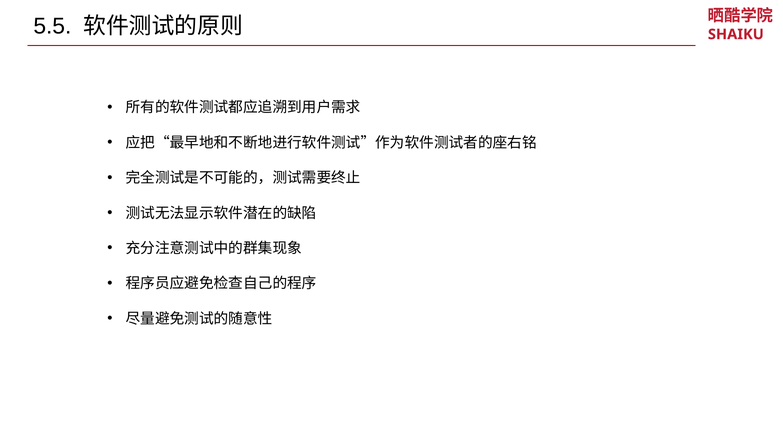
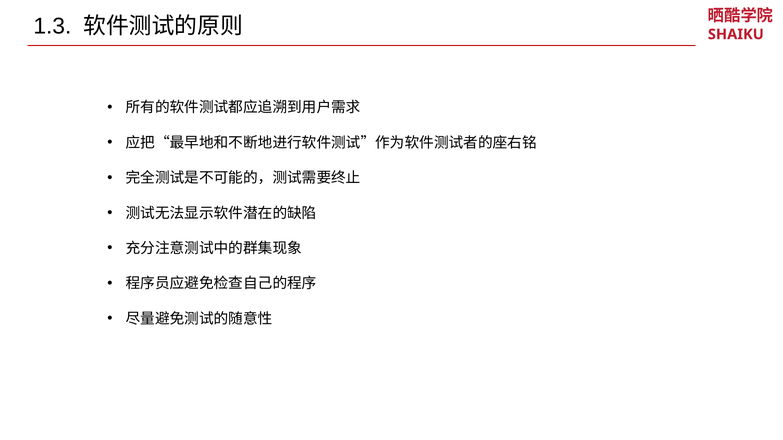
5.5: 5.5 -> 1.3
